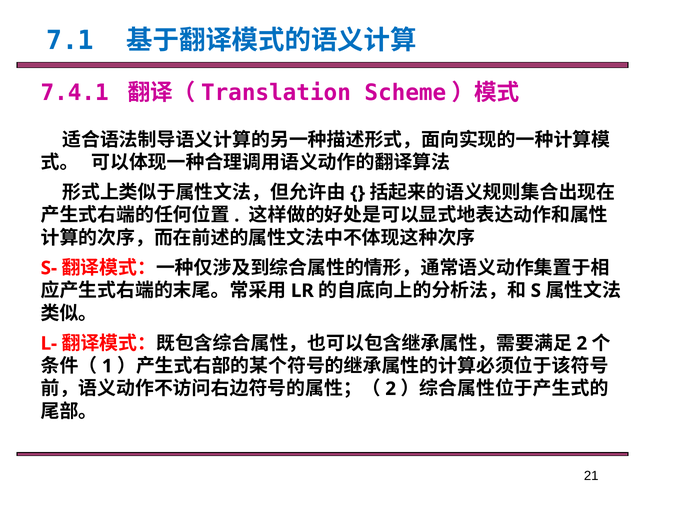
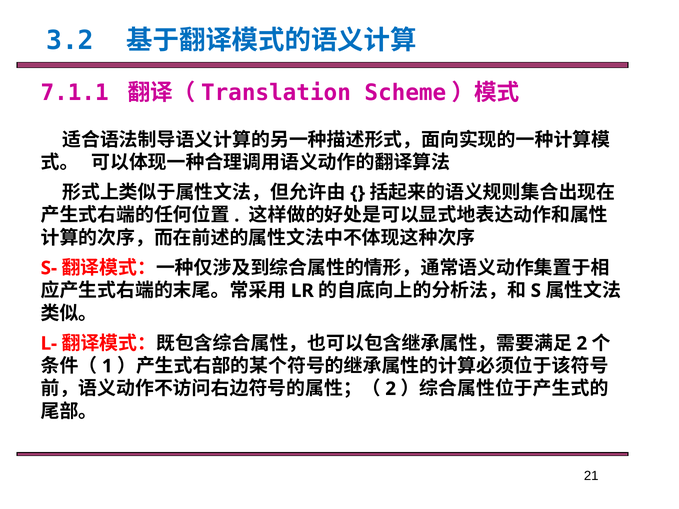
7.1: 7.1 -> 3.2
7.4.1: 7.4.1 -> 7.1.1
